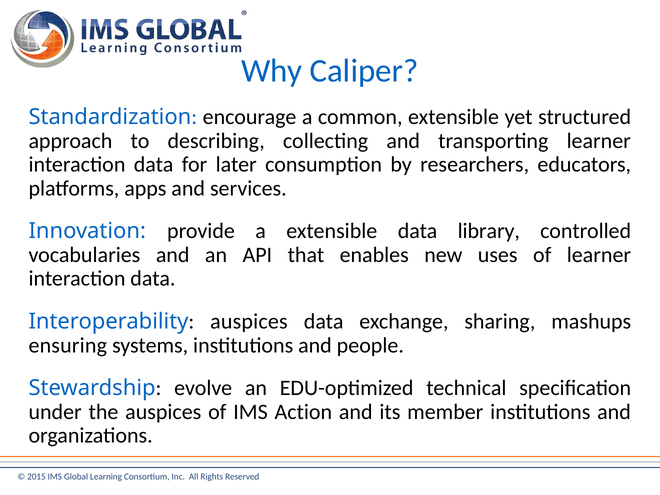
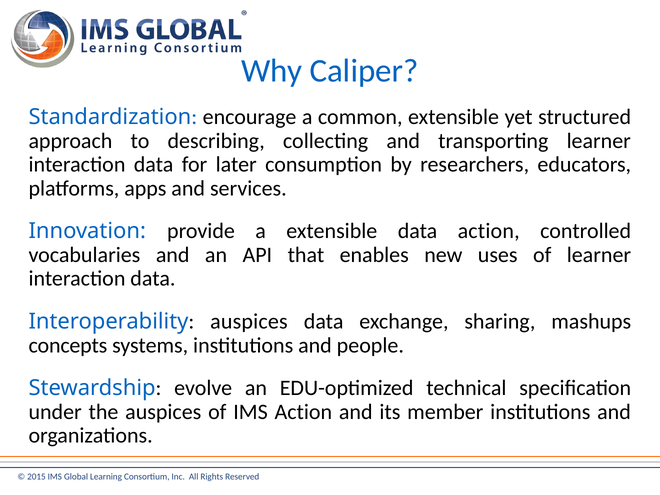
data library: library -> action
ensuring: ensuring -> concepts
